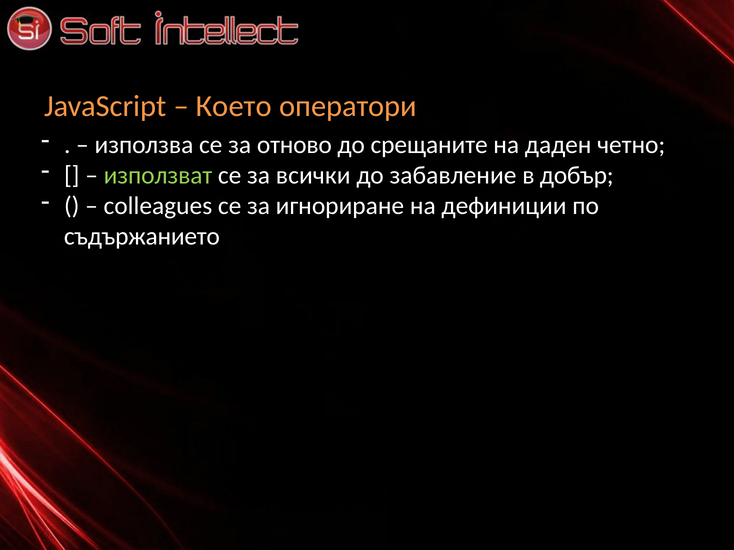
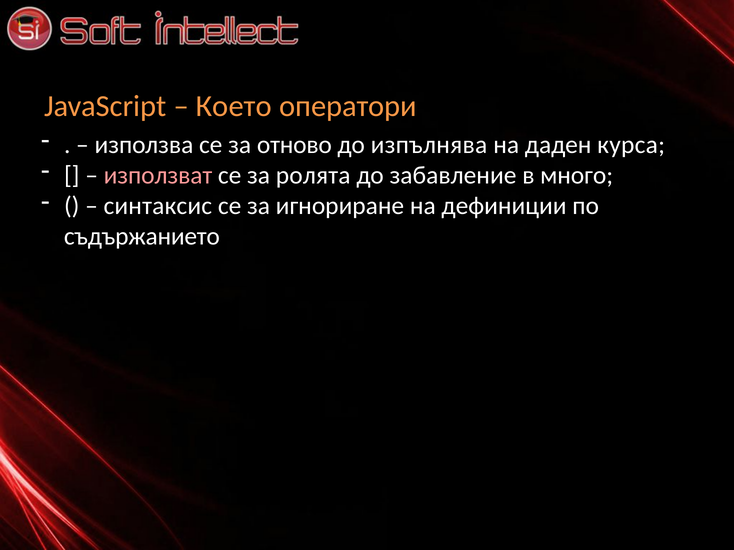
срещаните: срещаните -> изпълнява
четно: четно -> курса
използват colour: light green -> pink
всички: всички -> ролята
добър: добър -> много
colleagues: colleagues -> синтаксис
